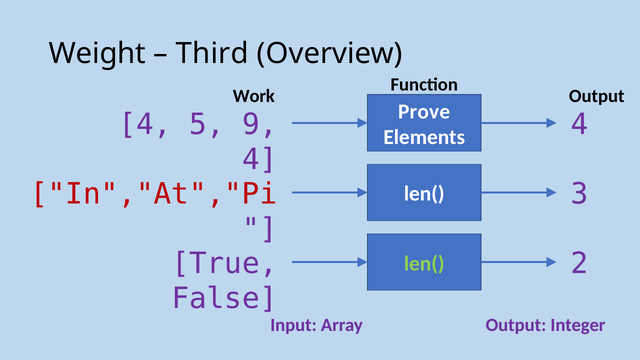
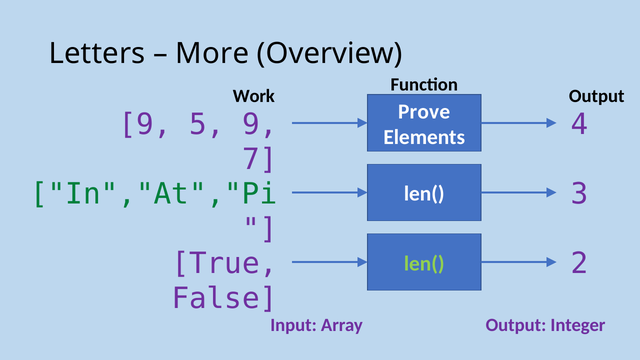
Weight: Weight -> Letters
Third: Third -> More
4 at (145, 124): 4 -> 9
4 at (260, 160): 4 -> 7
In","At","Pi colour: red -> green
